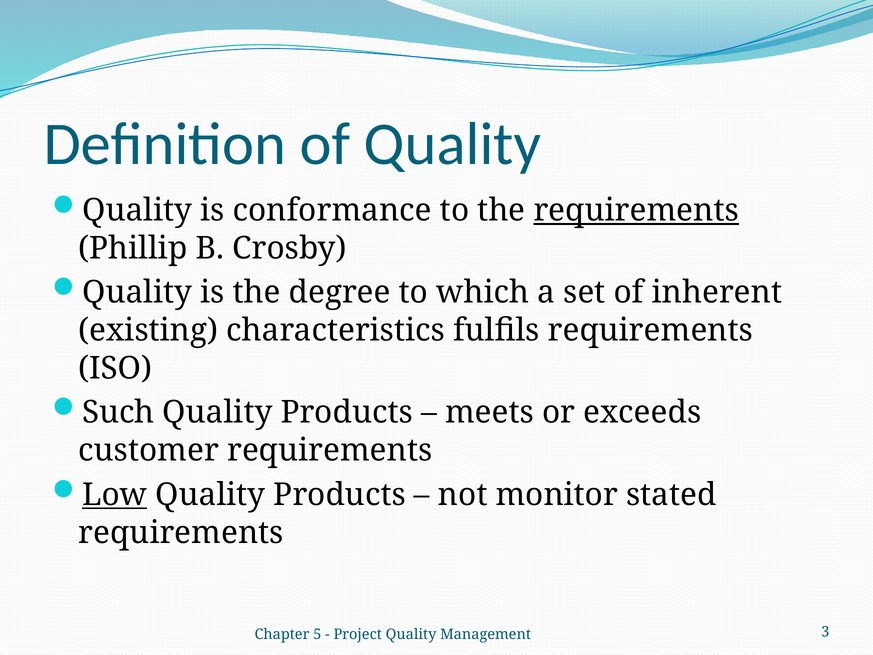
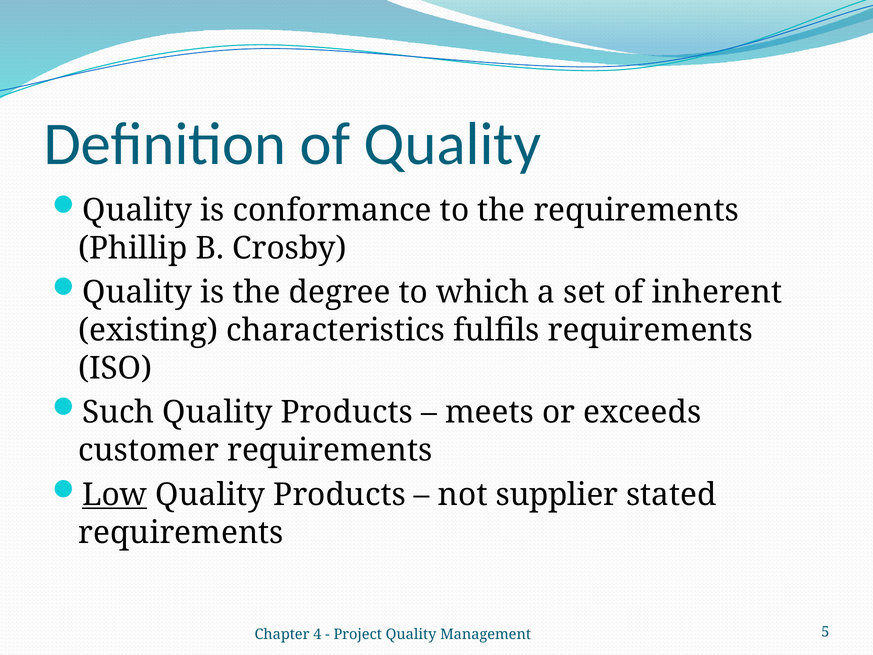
requirements at (636, 210) underline: present -> none
monitor: monitor -> supplier
5: 5 -> 4
3: 3 -> 5
